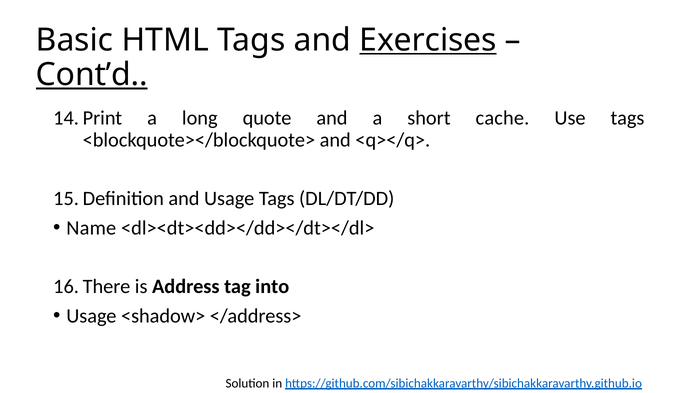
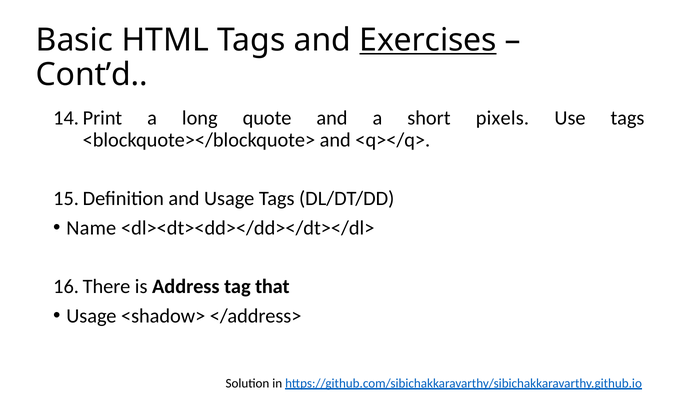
Cont’d underline: present -> none
cache: cache -> pixels
into: into -> that
